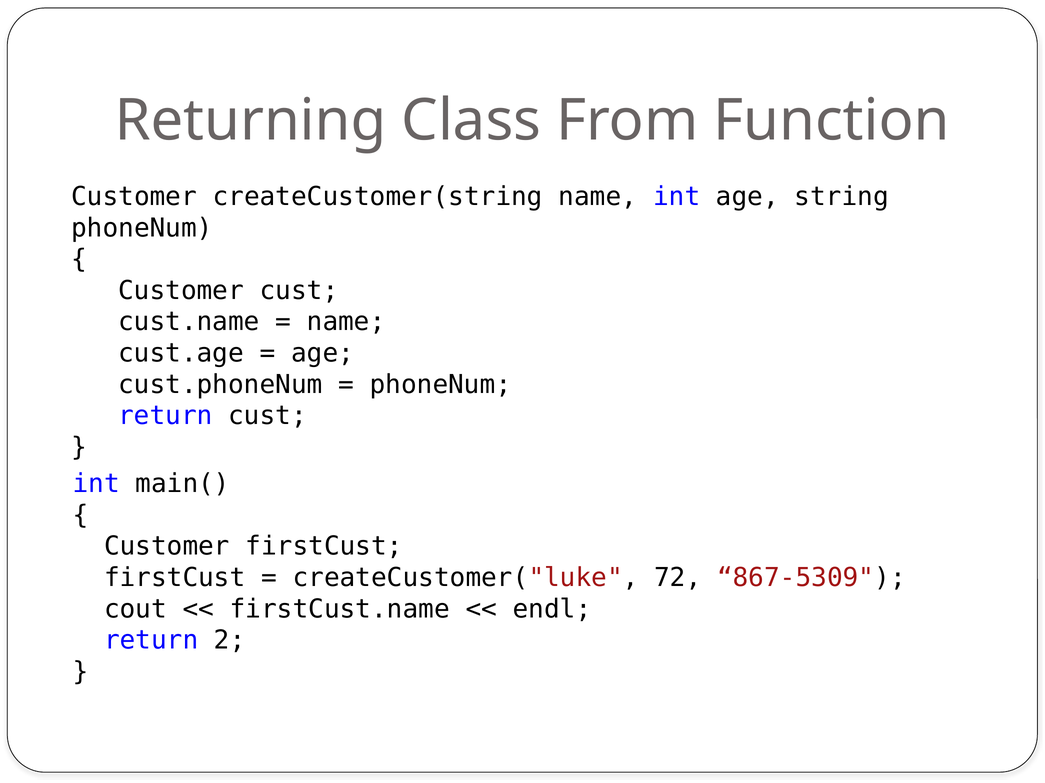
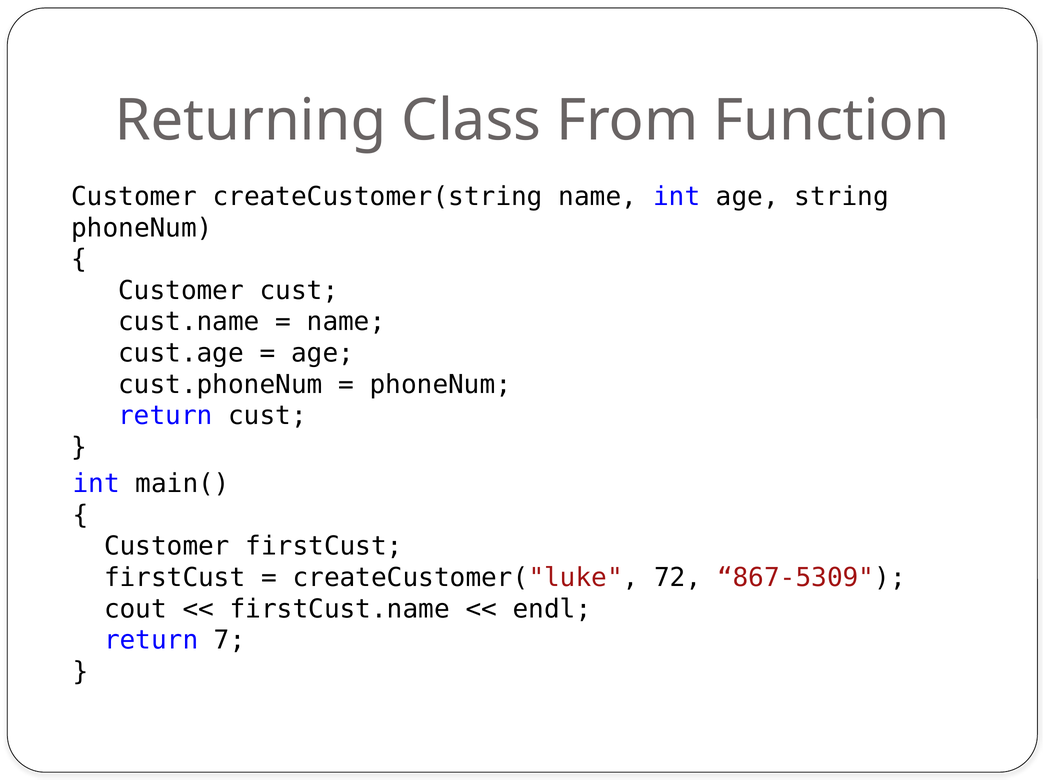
2: 2 -> 7
